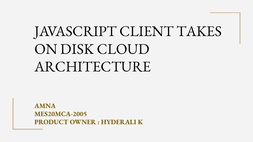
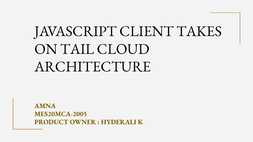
DISK: DISK -> TAIL
